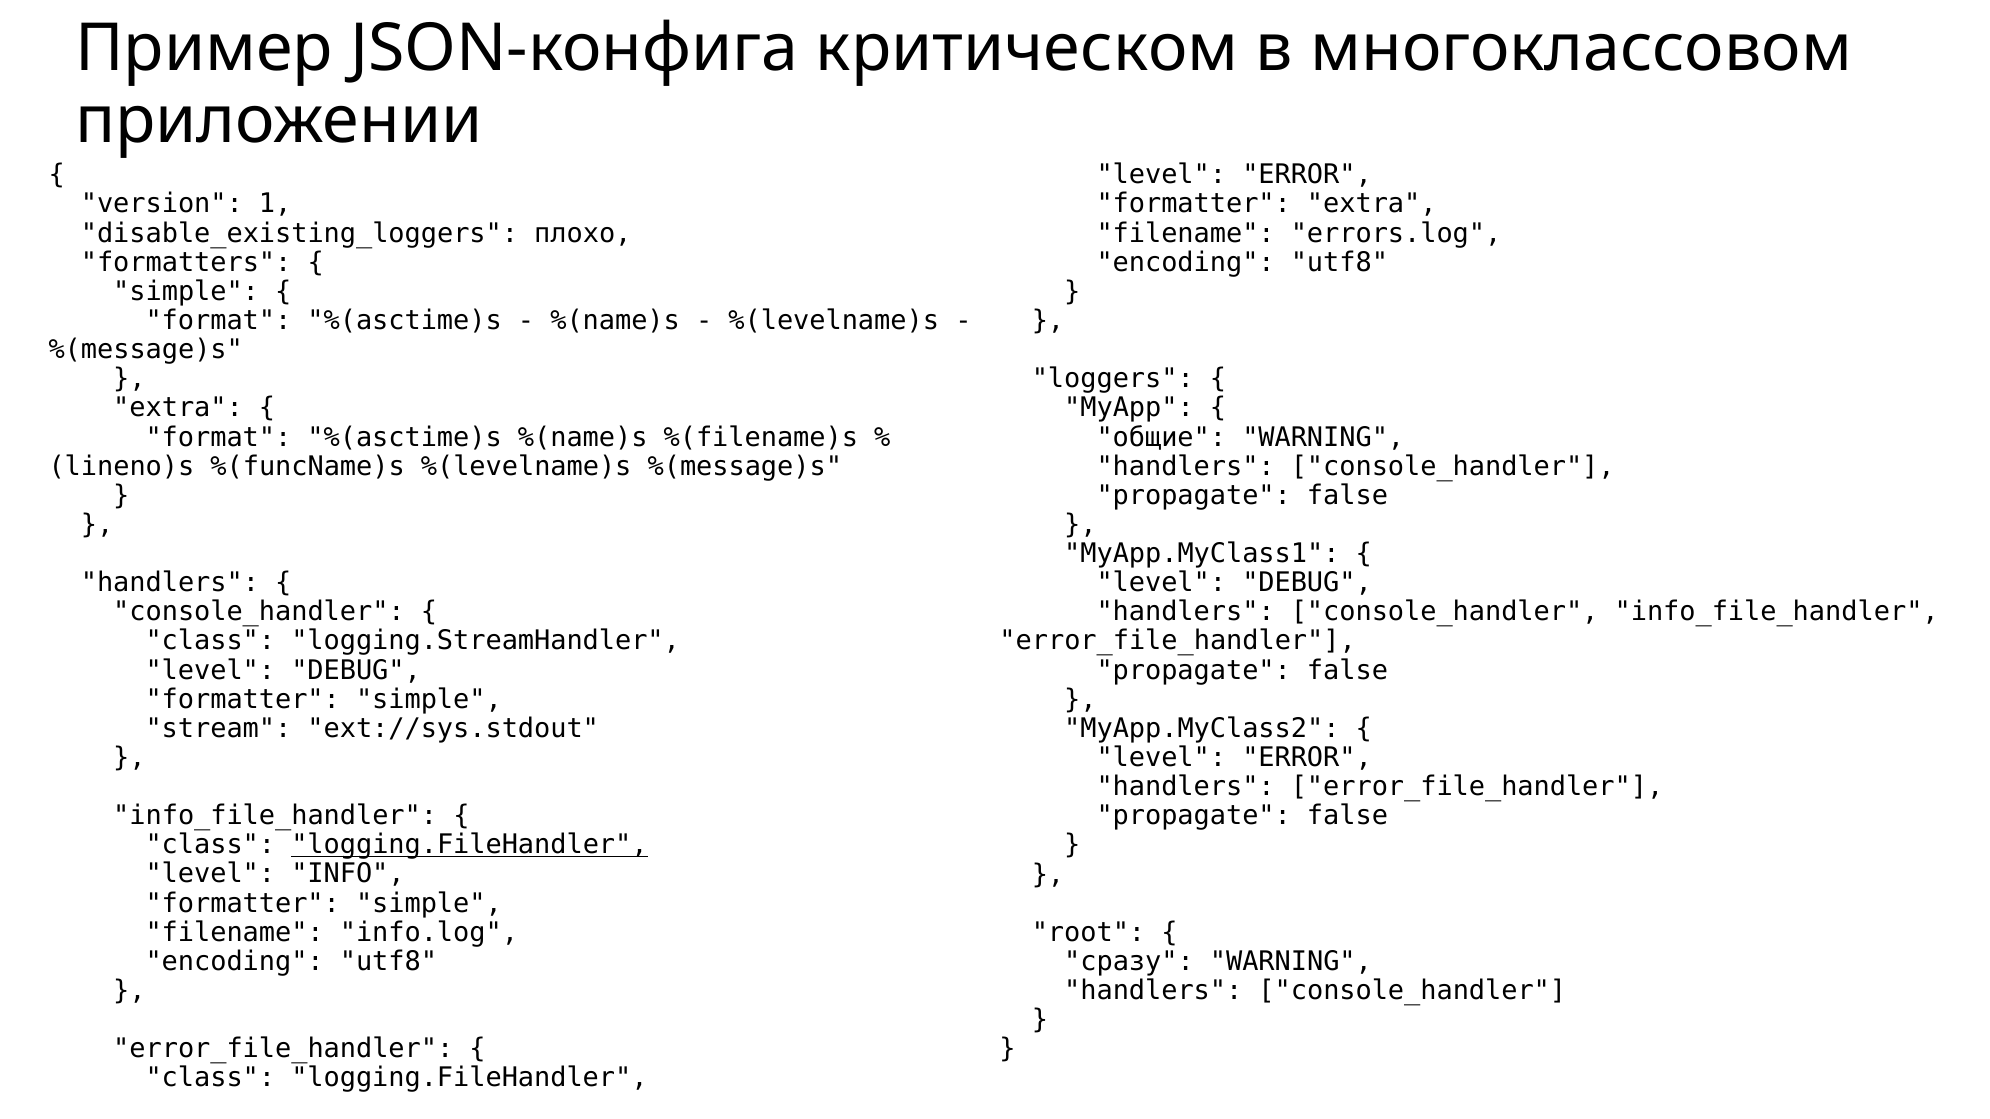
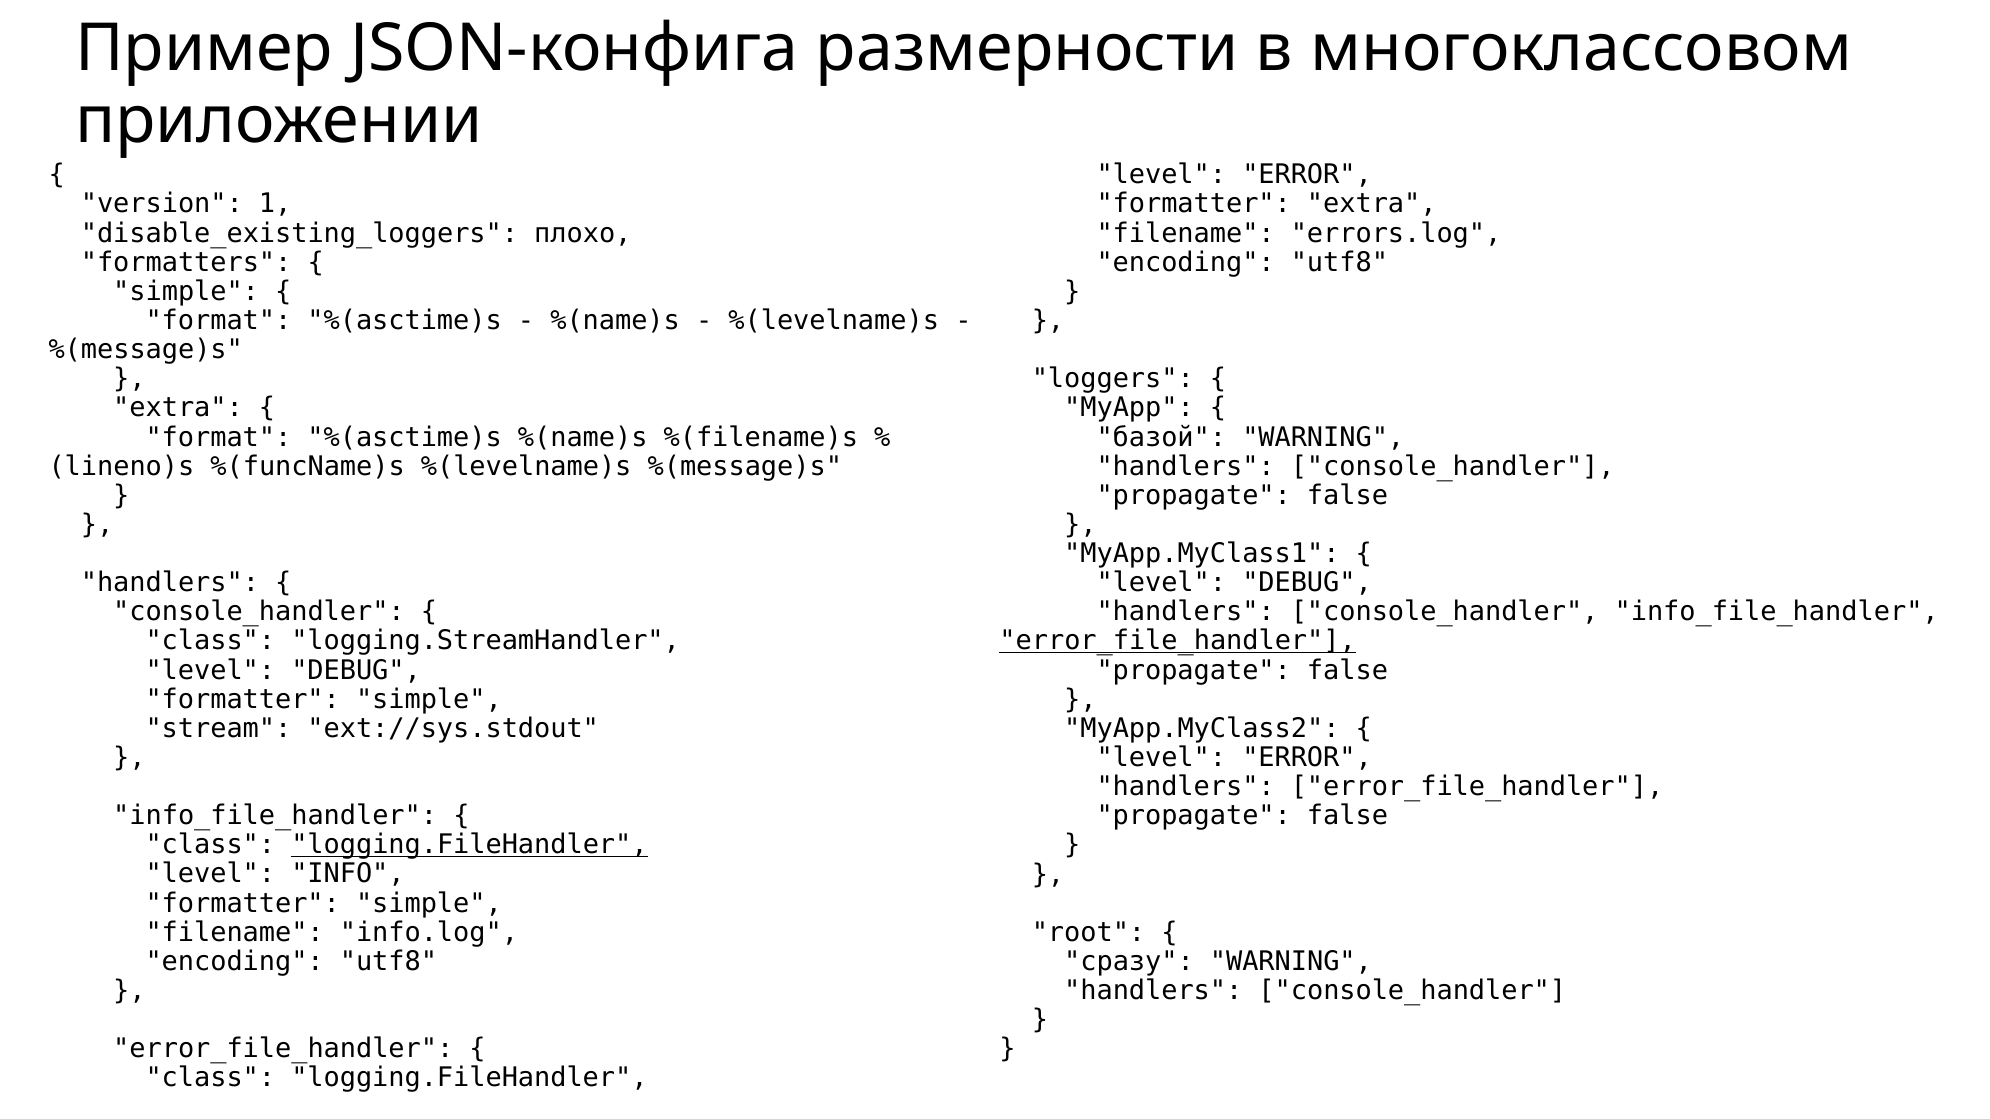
критическом: критическом -> размерности
общие: общие -> базой
error_file_handler at (1178, 641) underline: none -> present
